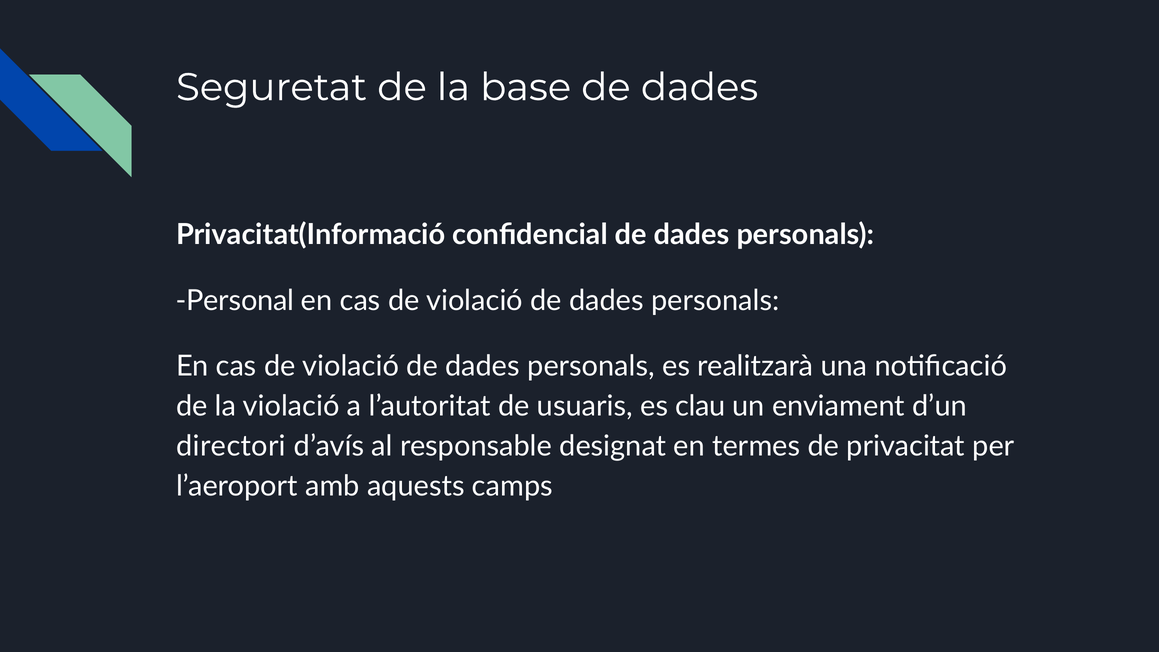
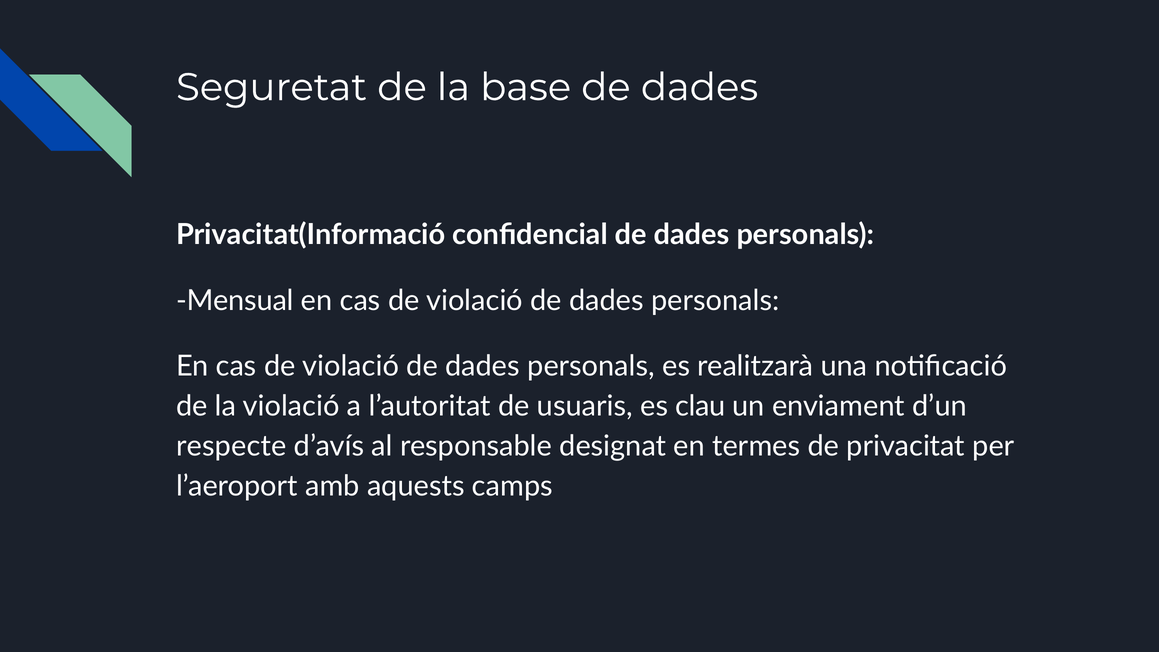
Personal: Personal -> Mensual
directori: directori -> respecte
